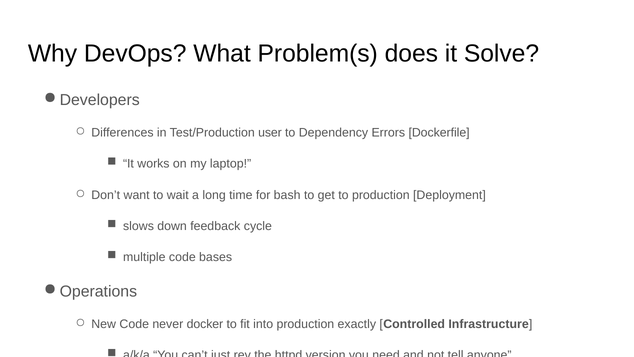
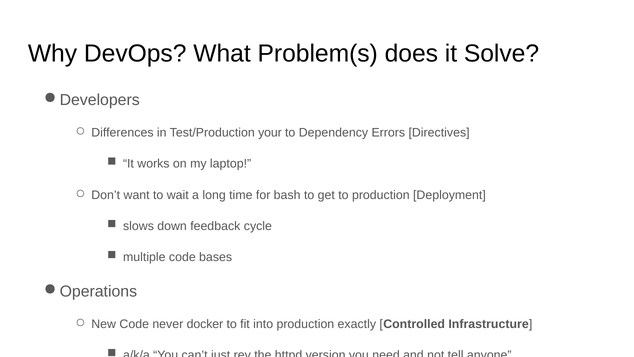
user: user -> your
Dockerfile: Dockerfile -> Directives
